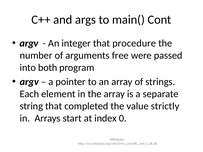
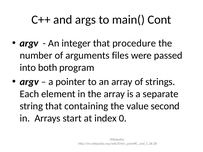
free: free -> files
completed: completed -> containing
strictly: strictly -> second
